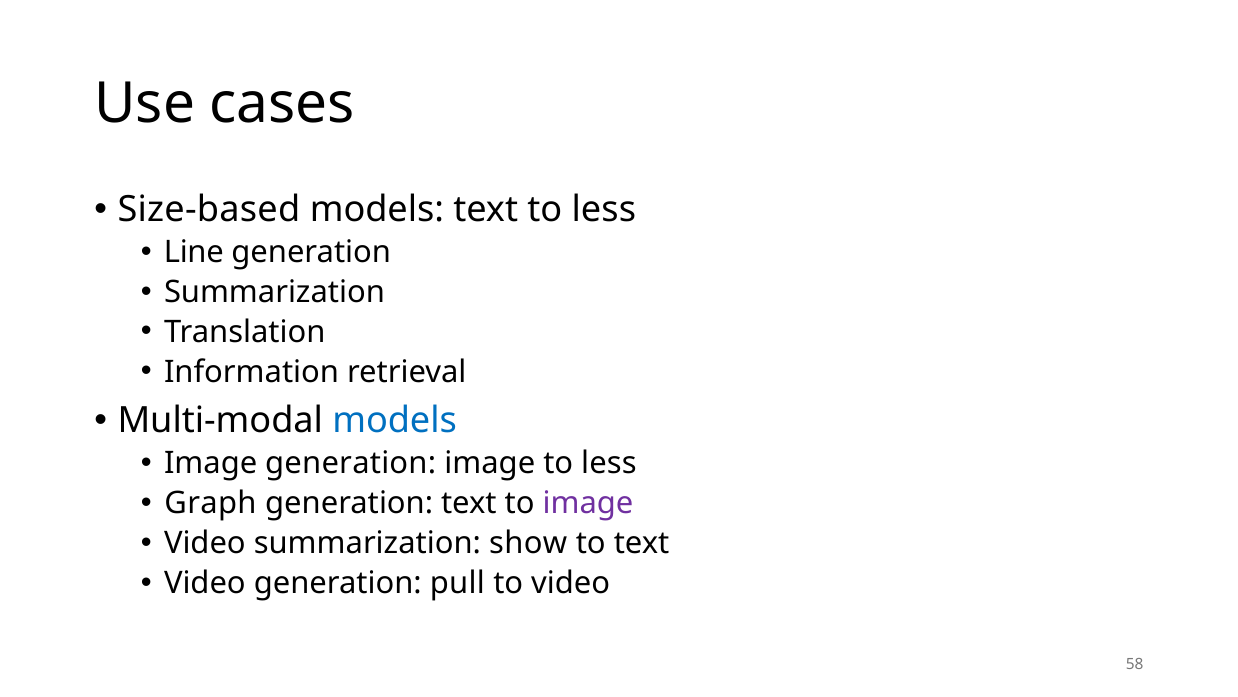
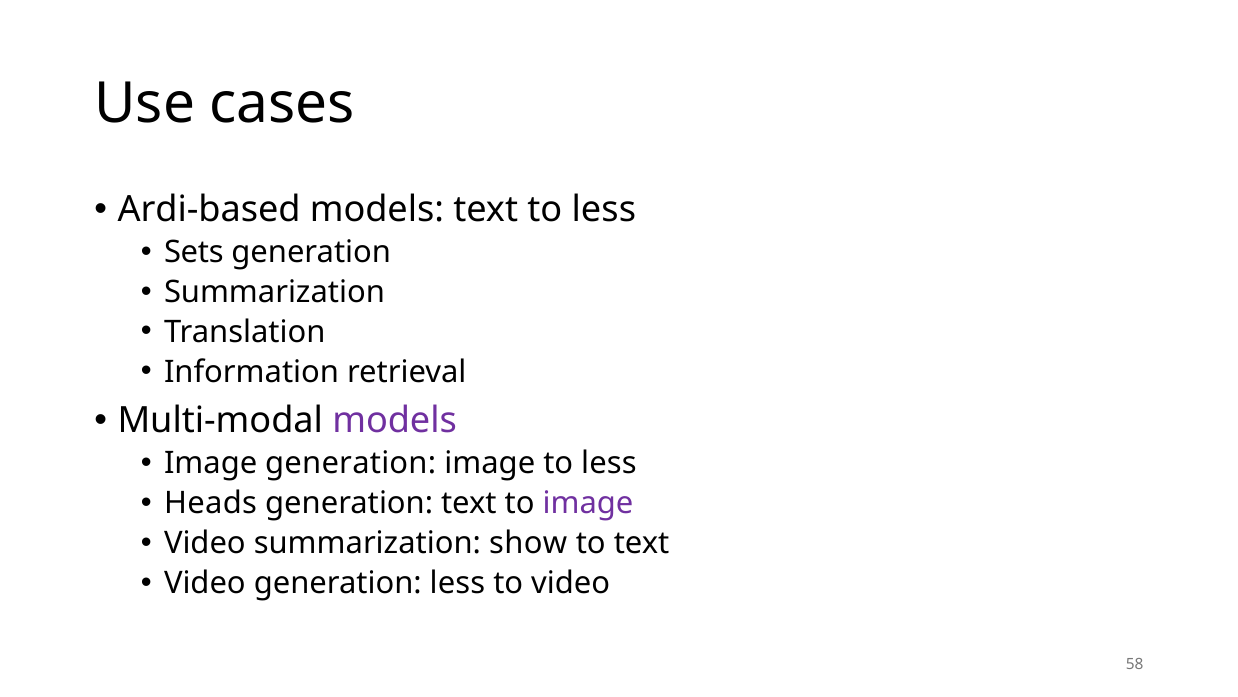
Size-based: Size-based -> Ardi-based
Line: Line -> Sets
models at (395, 421) colour: blue -> purple
Graph: Graph -> Heads
generation pull: pull -> less
